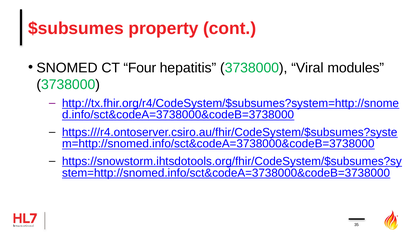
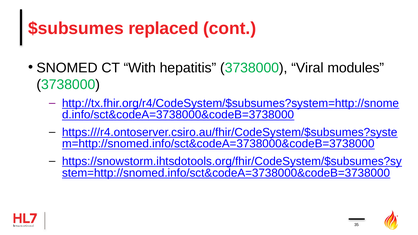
property: property -> replaced
Four: Four -> With
